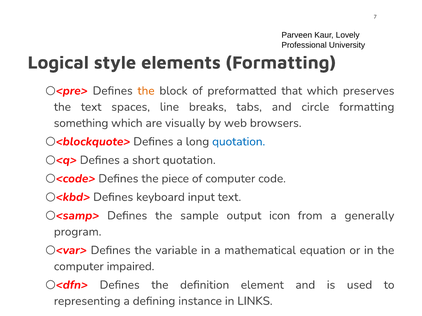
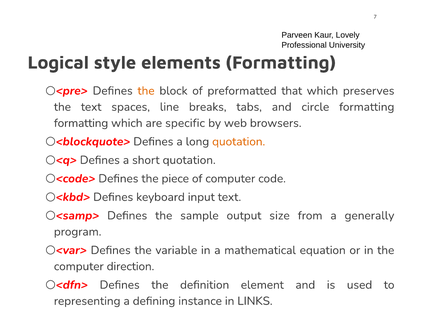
something at (81, 123): something -> formatting
visually: visually -> specific
quotation at (239, 142) colour: blue -> orange
icon: icon -> size
impaired: impaired -> direction
